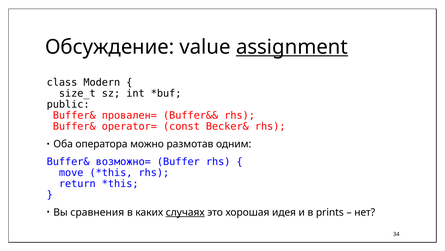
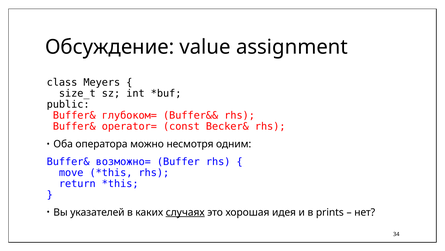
assignment underline: present -> none
Modern: Modern -> Meyers
провален=: провален= -> глубоком=
размотав: размотав -> несмотря
сравнения: сравнения -> указателей
